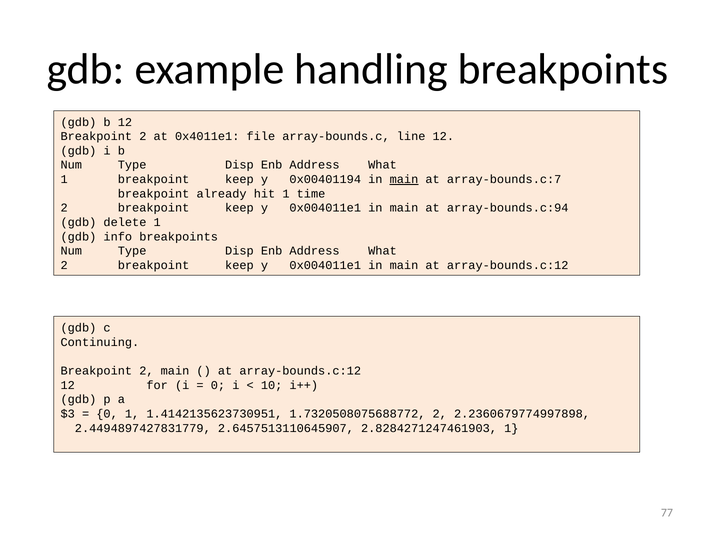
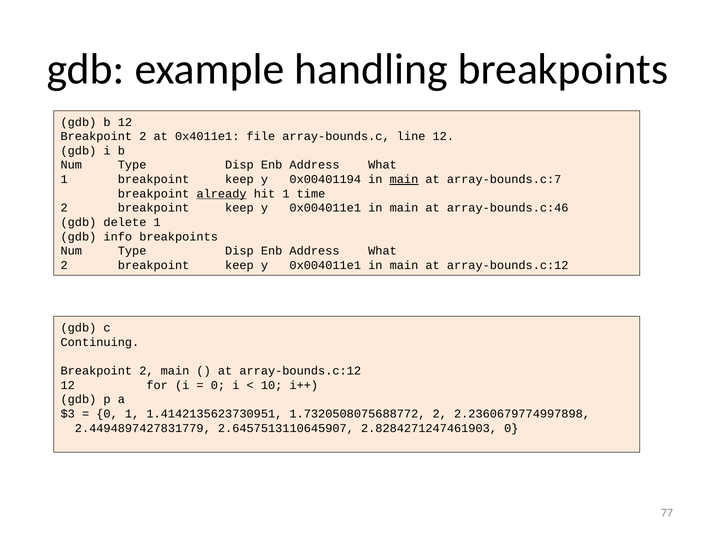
already underline: none -> present
array-bounds.c:94: array-bounds.c:94 -> array-bounds.c:46
2.8284271247461903 1: 1 -> 0
